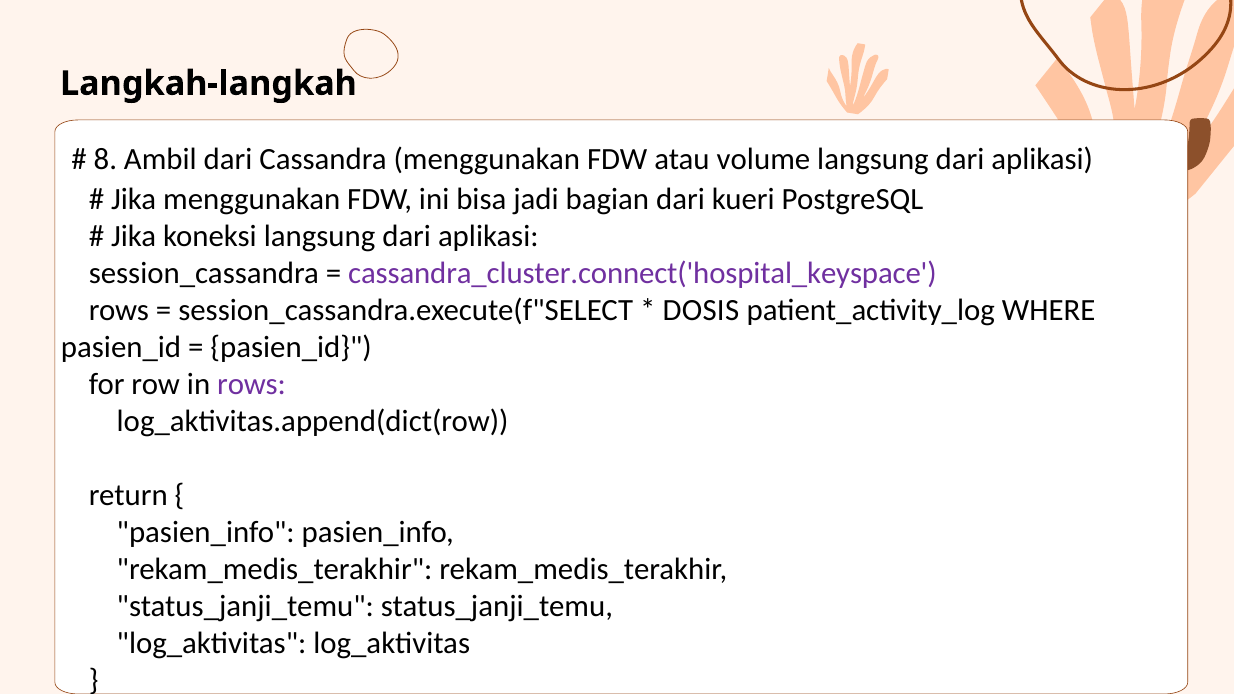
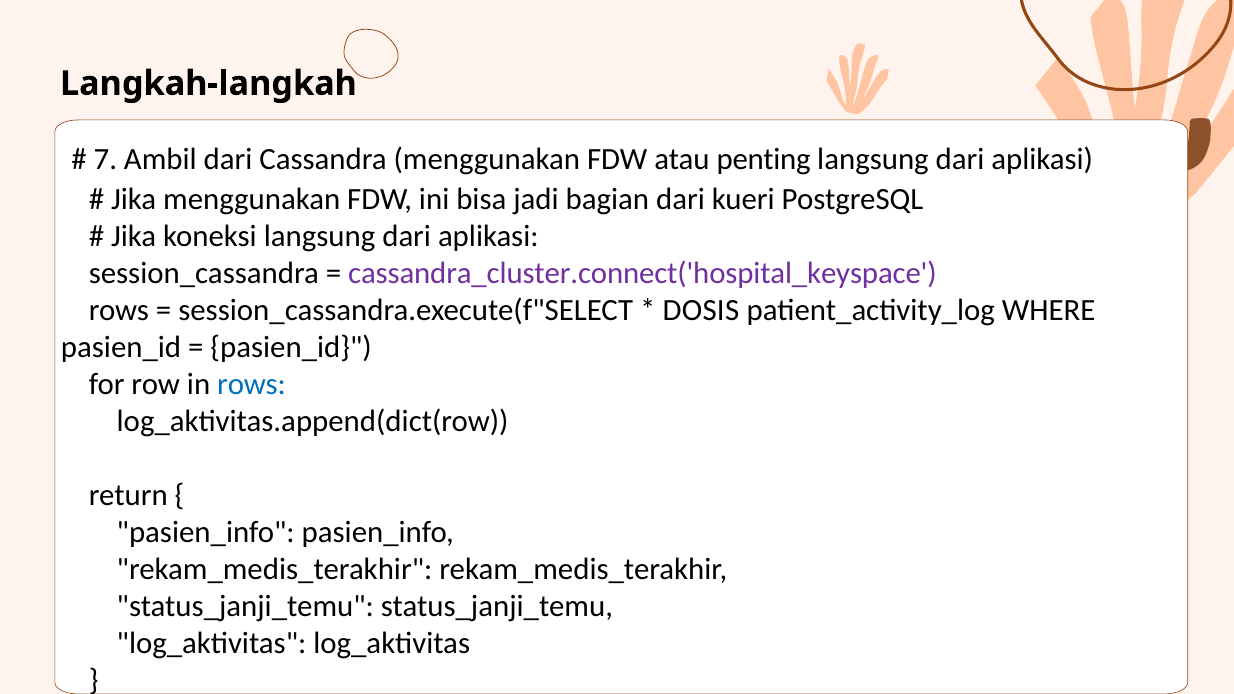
8: 8 -> 7
volume: volume -> penting
rows at (252, 384) colour: purple -> blue
